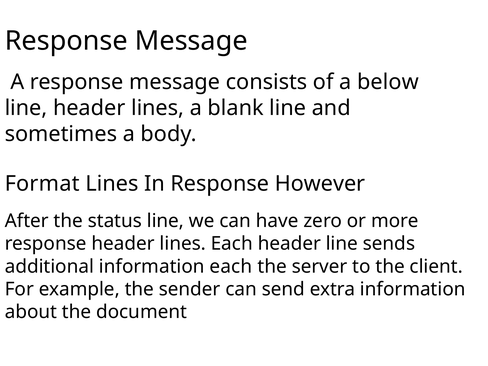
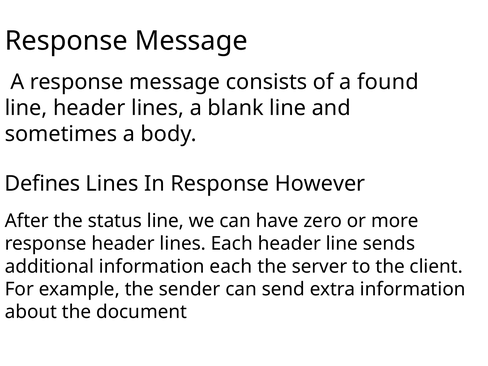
below: below -> found
Format: Format -> Defines
